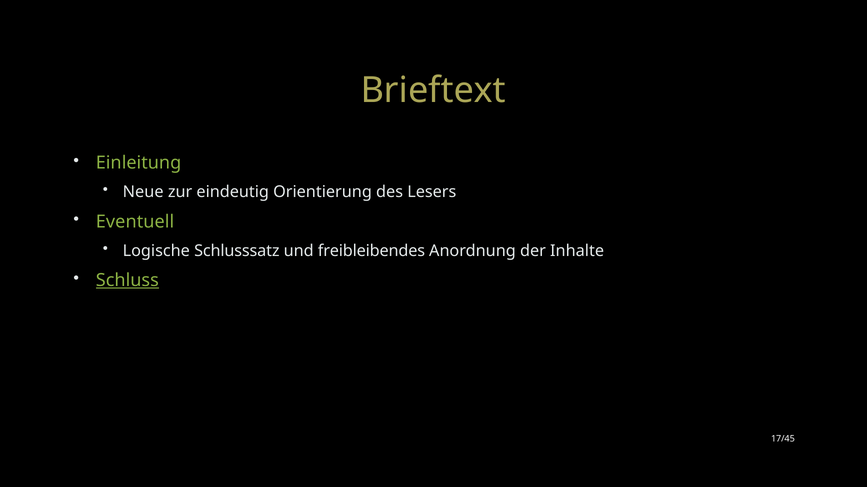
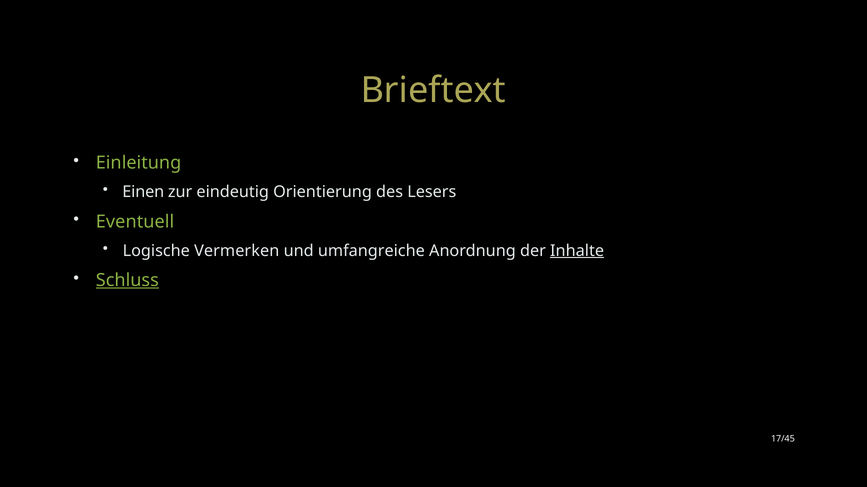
Neue: Neue -> Einen
Schlusssatz: Schlusssatz -> Vermerken
freibleibendes: freibleibendes -> umfangreiche
Inhalte underline: none -> present
